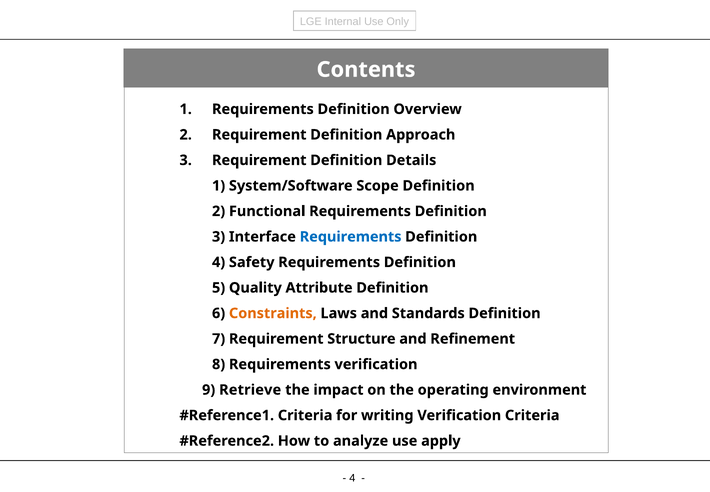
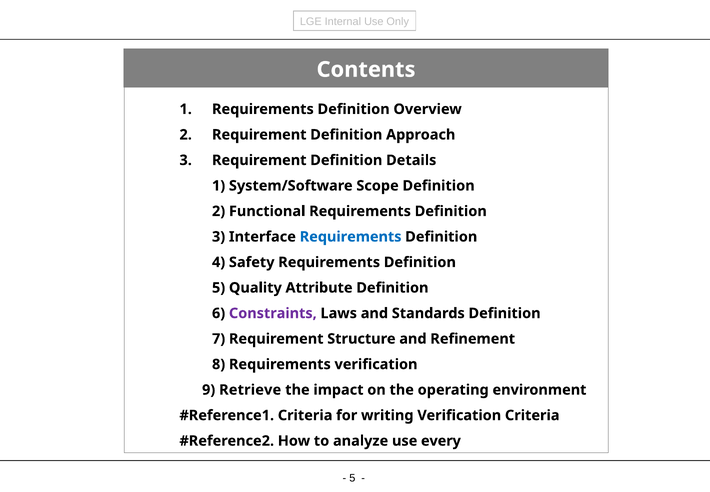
Constraints colour: orange -> purple
apply: apply -> every
4 at (352, 478): 4 -> 5
